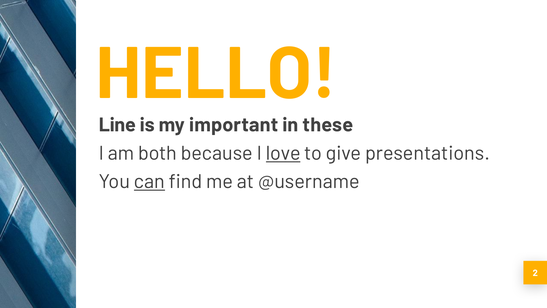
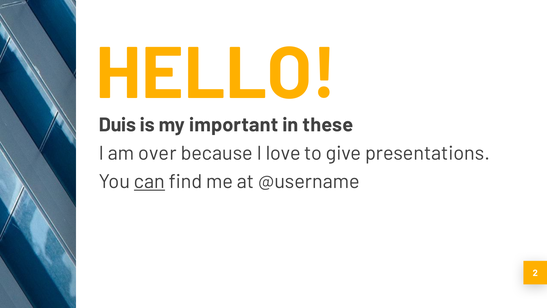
Line: Line -> Duis
both: both -> over
love underline: present -> none
